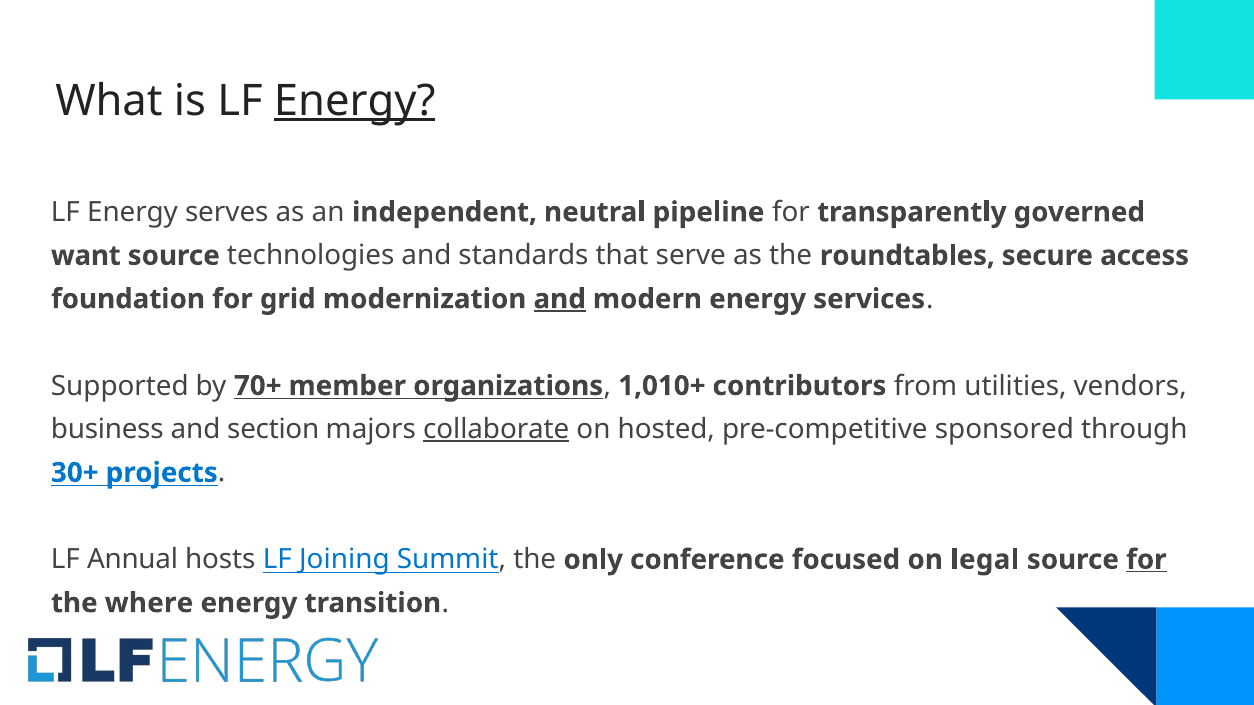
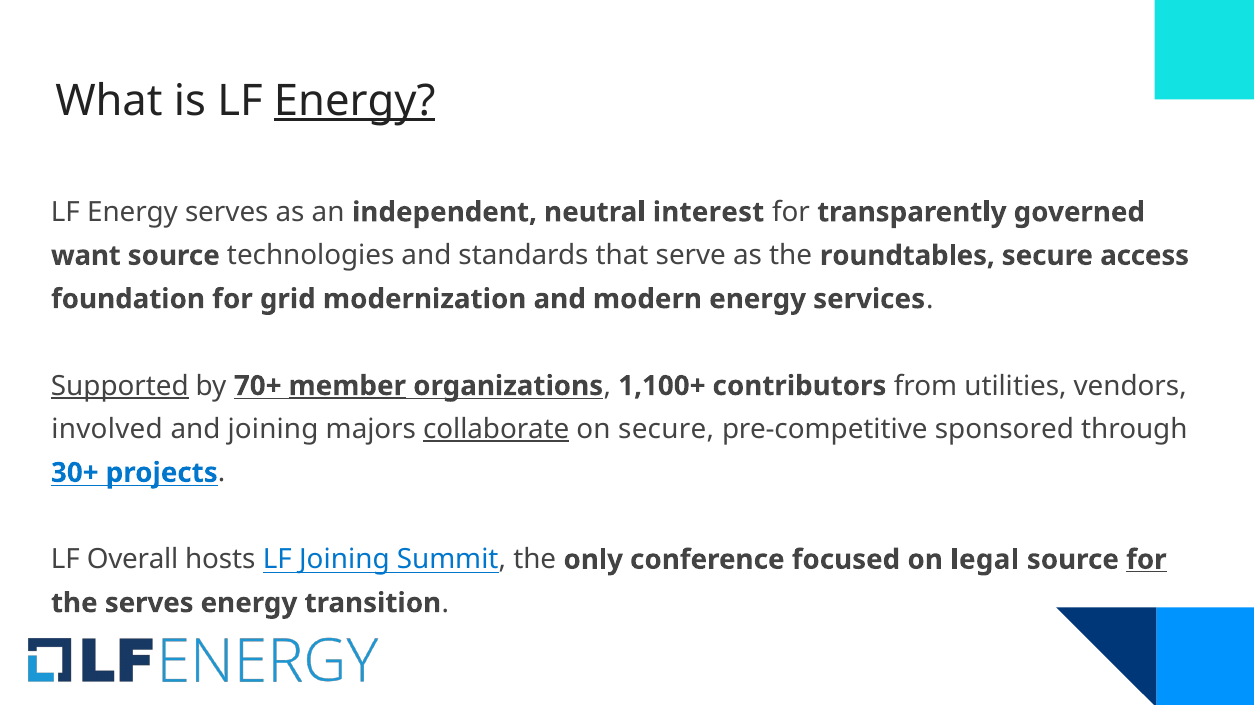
pipeline: pipeline -> interest
and at (560, 299) underline: present -> none
Supported underline: none -> present
member underline: none -> present
1,010+: 1,010+ -> 1,100+
business: business -> involved
and section: section -> joining
on hosted: hosted -> secure
Annual: Annual -> Overall
the where: where -> serves
